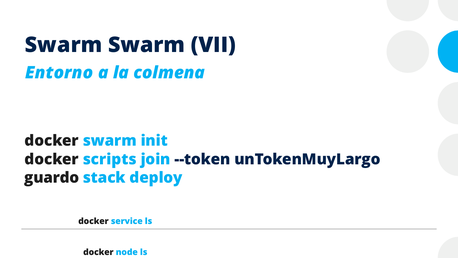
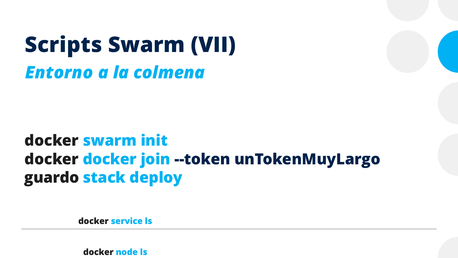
Swarm at (64, 45): Swarm -> Scripts
docker scripts: scripts -> docker
